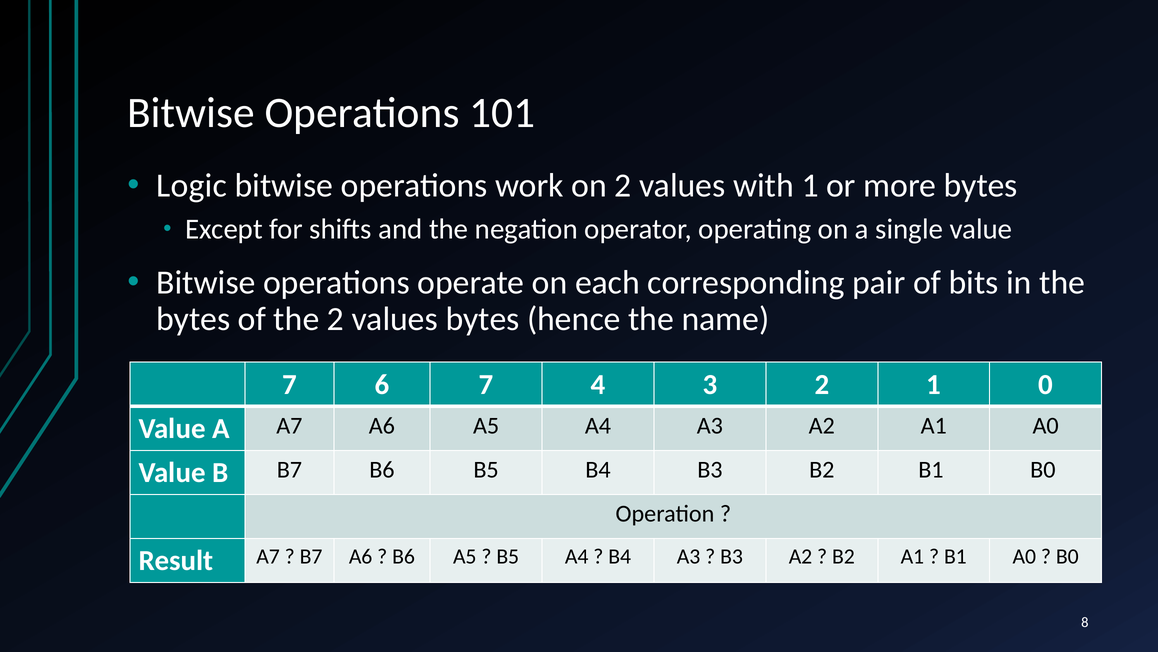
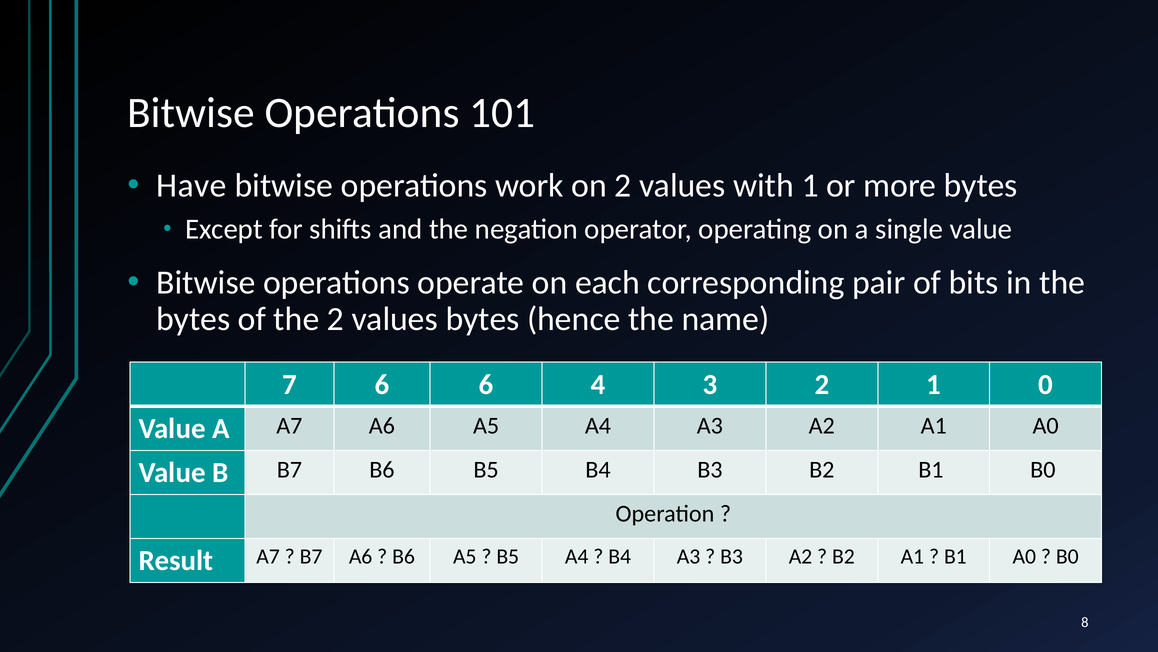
Logic: Logic -> Have
6 7: 7 -> 6
